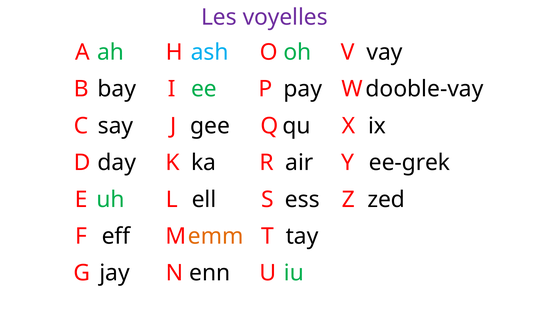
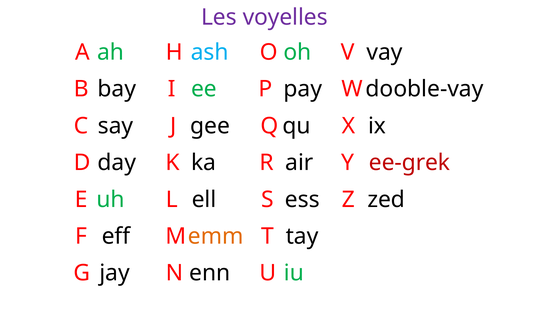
ee-grek colour: black -> red
